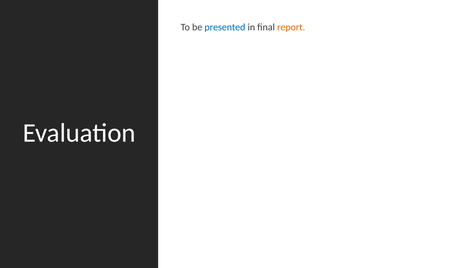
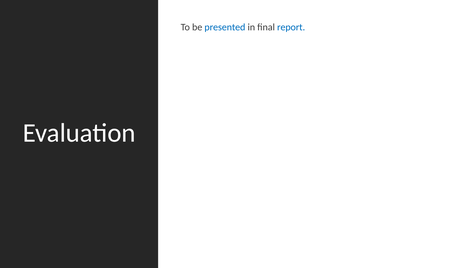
report colour: orange -> blue
